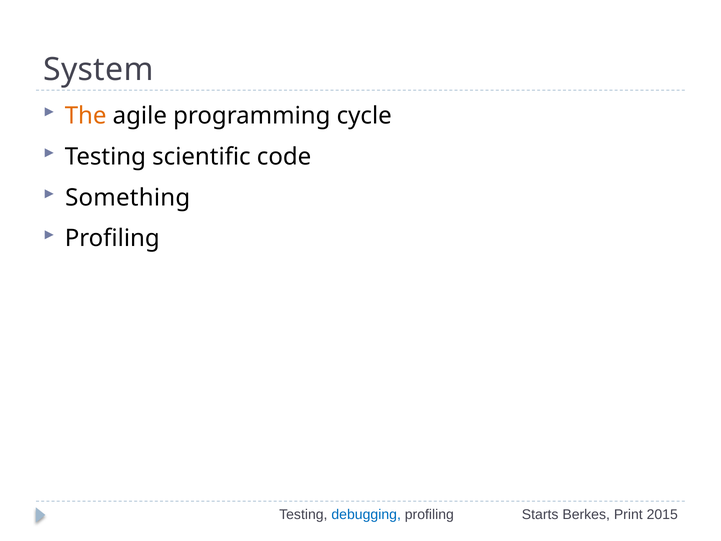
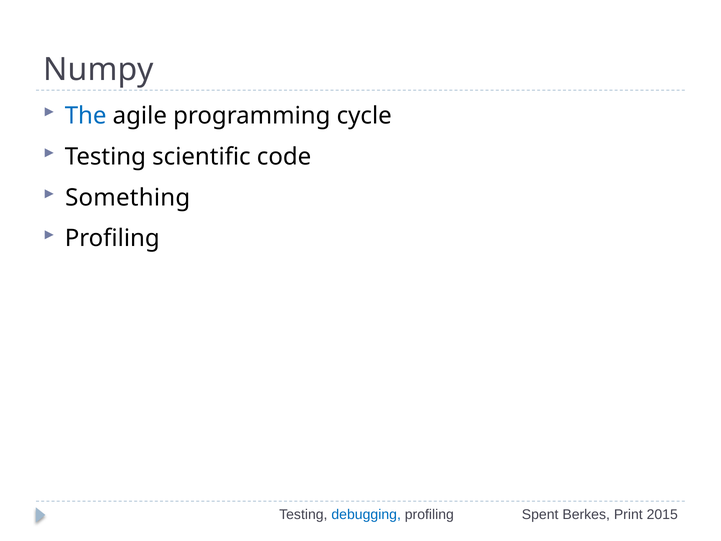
System: System -> Numpy
The colour: orange -> blue
Starts: Starts -> Spent
